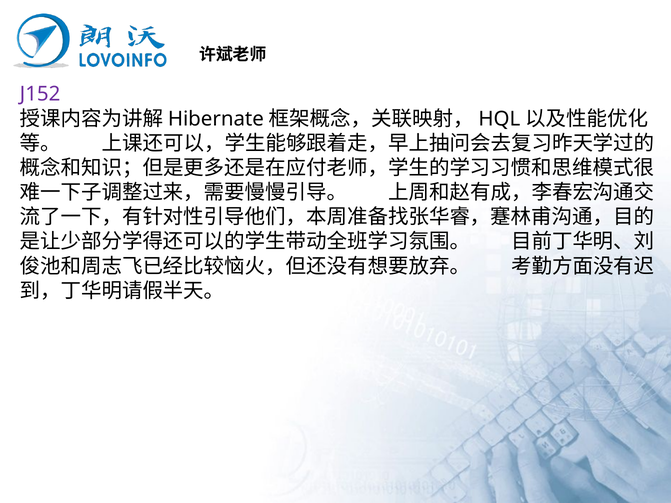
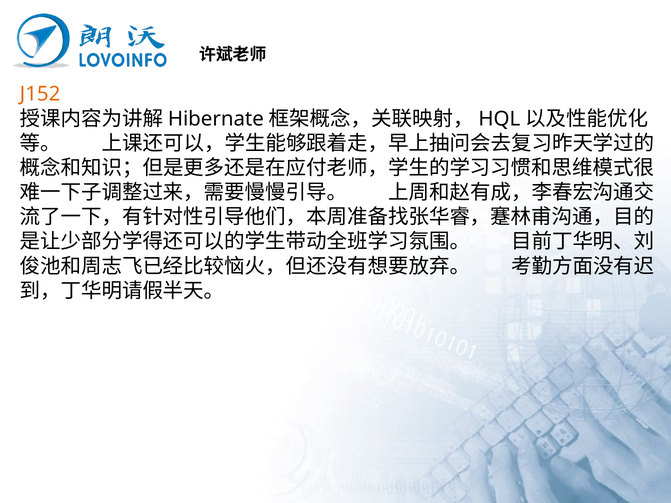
J152 colour: purple -> orange
